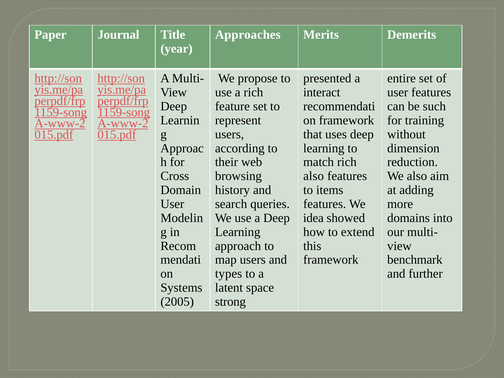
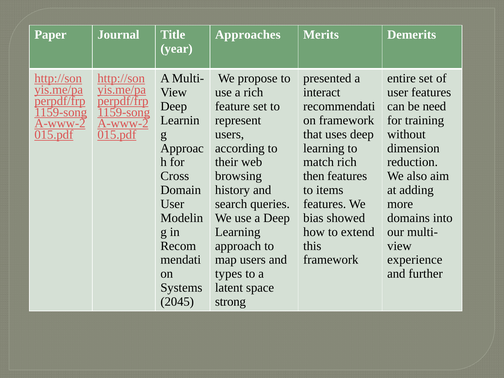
such: such -> need
also at (314, 176): also -> then
idea: idea -> bias
benchmark: benchmark -> experience
2005: 2005 -> 2045
